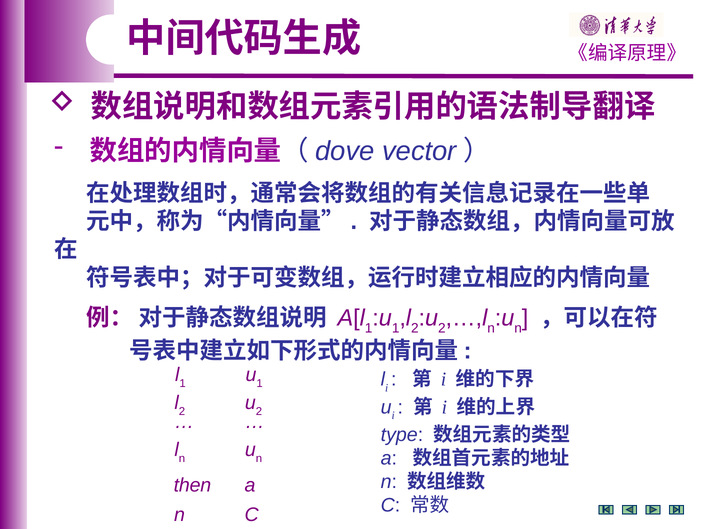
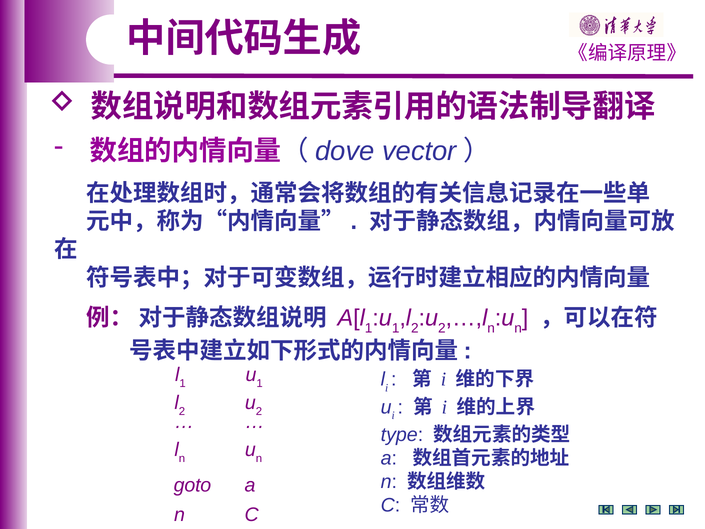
then: then -> goto
